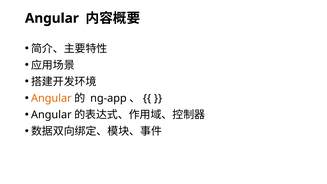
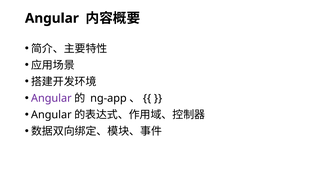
Angular at (51, 98) colour: orange -> purple
